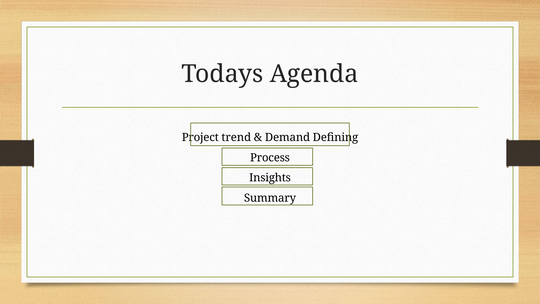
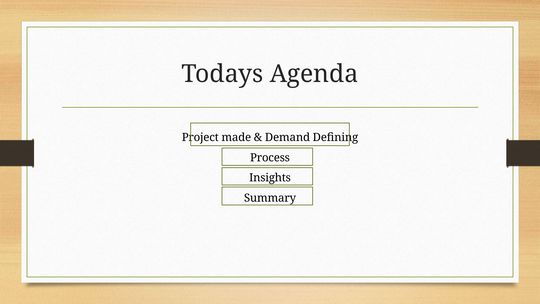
trend: trend -> made
